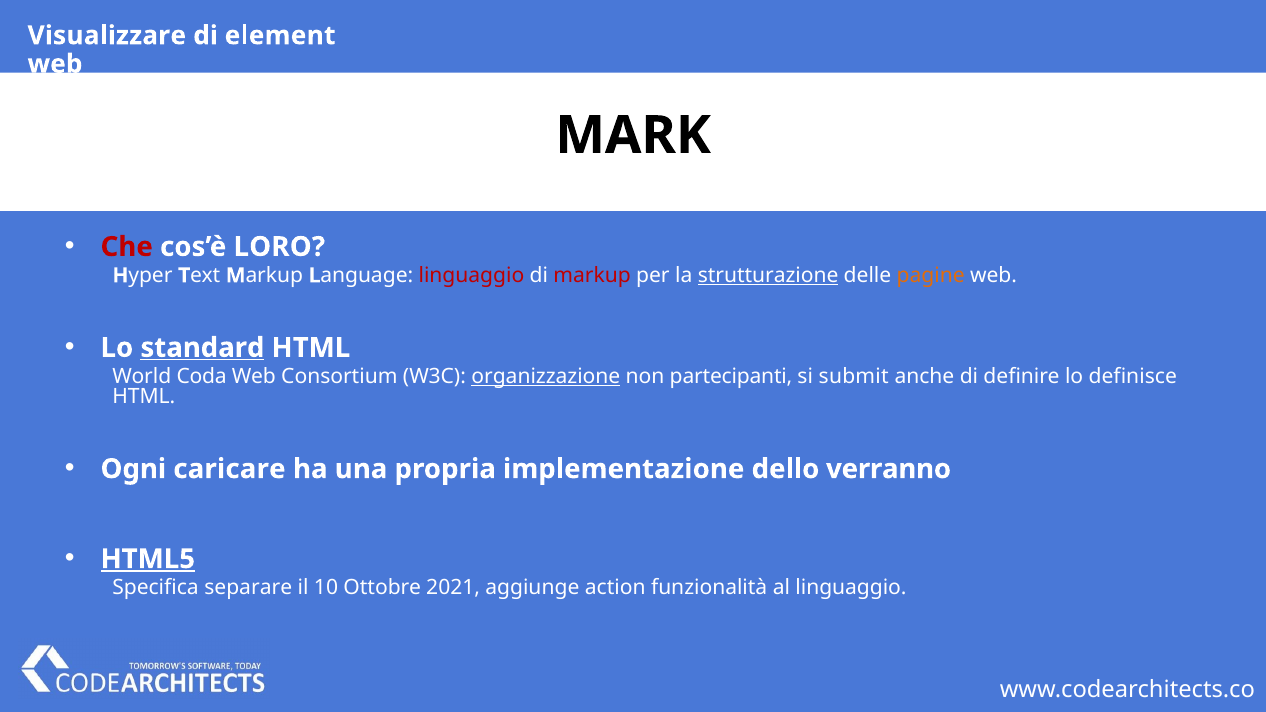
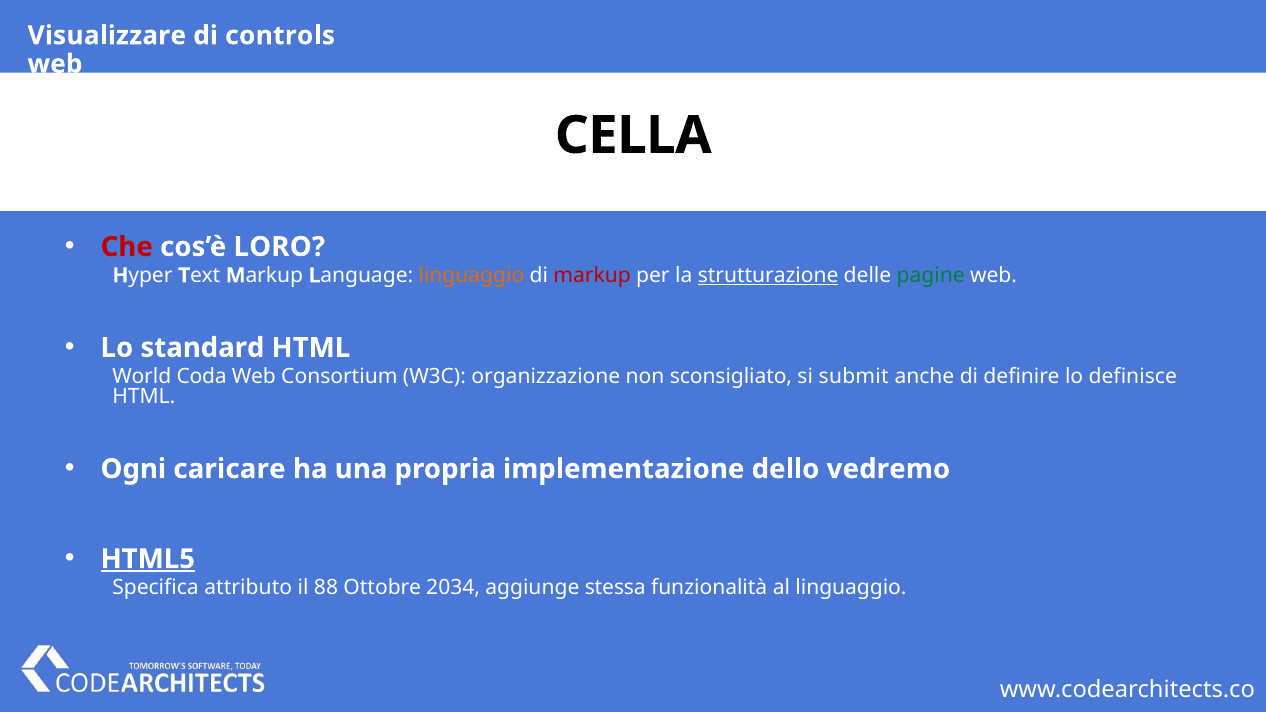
element: element -> controls
MARK: MARK -> CELLA
linguaggio at (471, 276) colour: red -> orange
pagine colour: orange -> green
standard underline: present -> none
organizzazione underline: present -> none
partecipanti: partecipanti -> sconsigliato
verranno: verranno -> vedremo
separare: separare -> attributo
10: 10 -> 88
2021: 2021 -> 2034
action: action -> stessa
